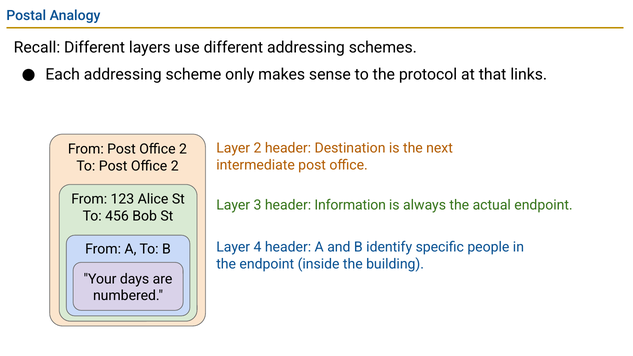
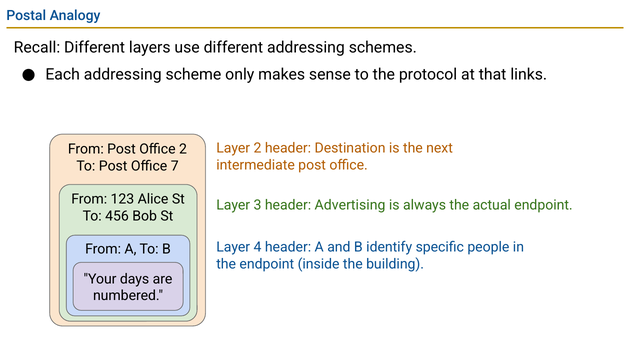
To Post Office 2: 2 -> 7
Information: Information -> Advertising
